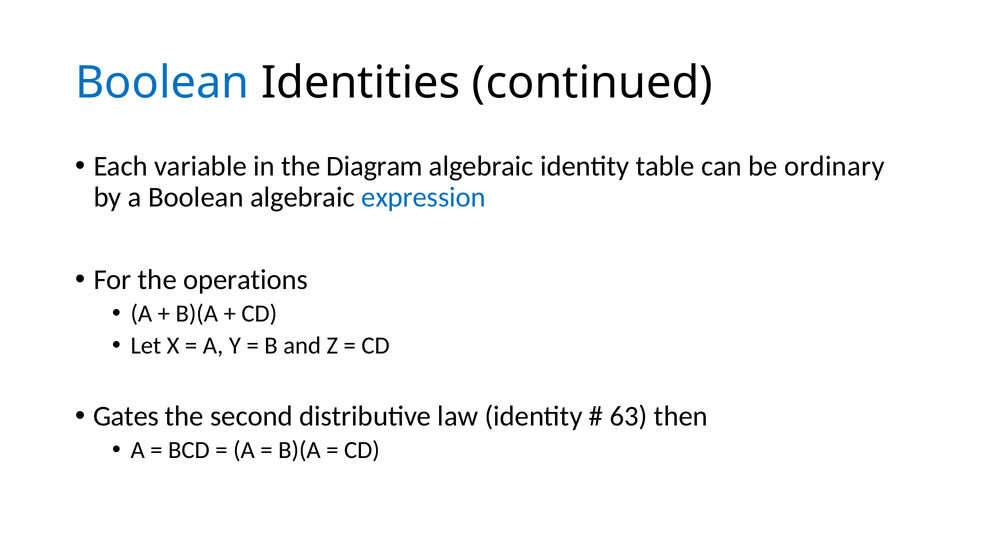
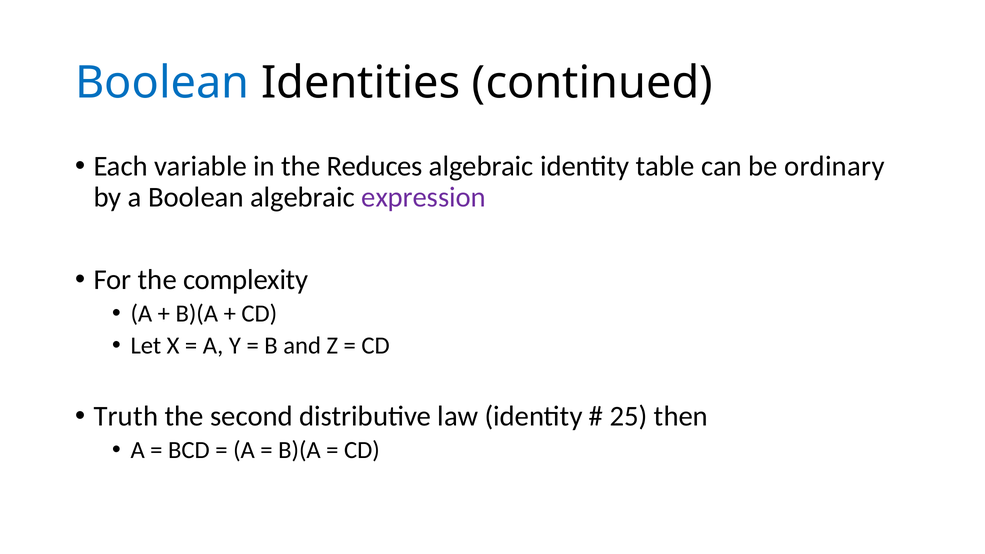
Diagram: Diagram -> Reduces
expression colour: blue -> purple
operations: operations -> complexity
Gates: Gates -> Truth
63: 63 -> 25
